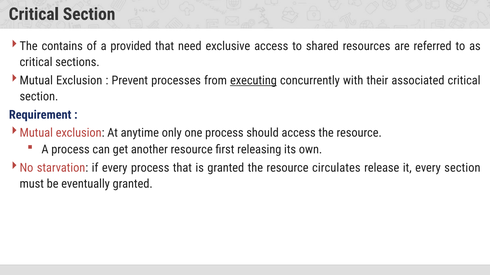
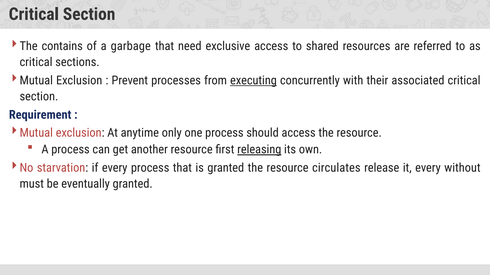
provided: provided -> garbage
releasing underline: none -> present
every section: section -> without
